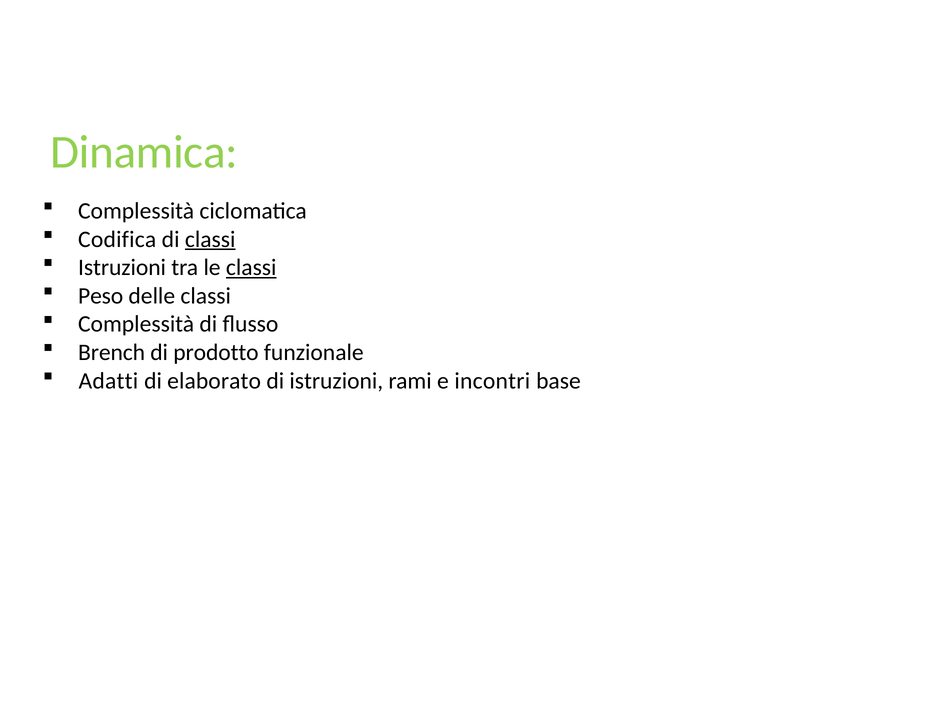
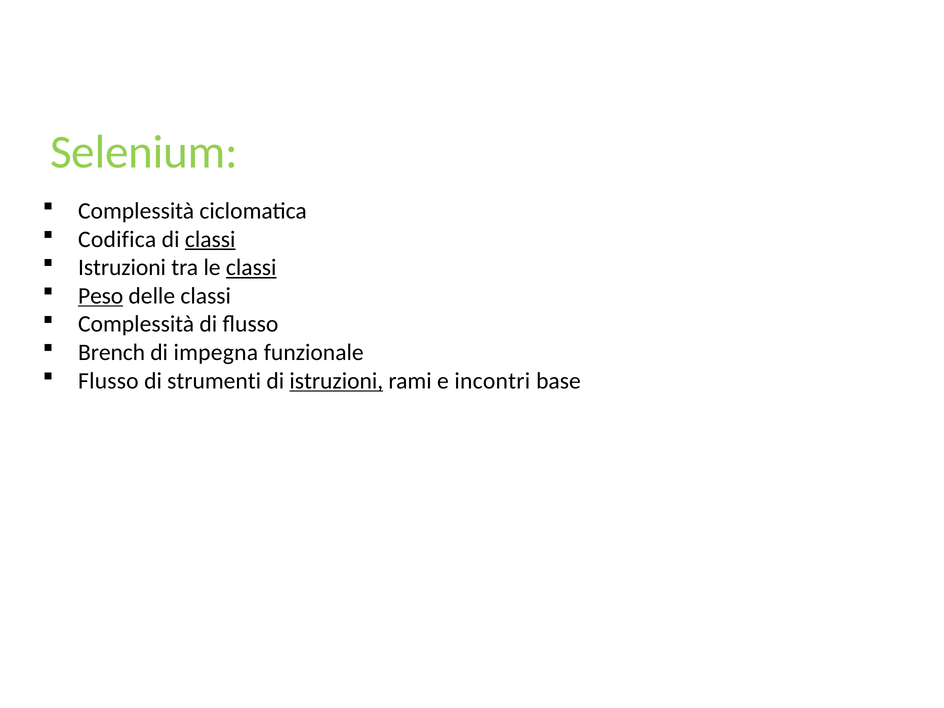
Dinamica: Dinamica -> Selenium
Peso underline: none -> present
prodotto: prodotto -> impegna
Adatti at (108, 381): Adatti -> Flusso
elaborato: elaborato -> strumenti
istruzioni at (336, 381) underline: none -> present
